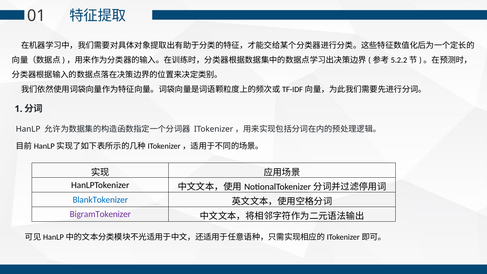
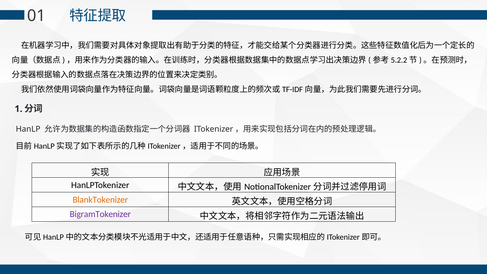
BlankTokenizer colour: blue -> orange
